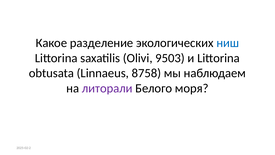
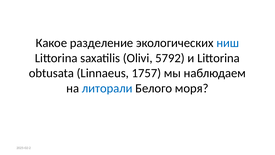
9503: 9503 -> 5792
8758: 8758 -> 1757
литорали colour: purple -> blue
